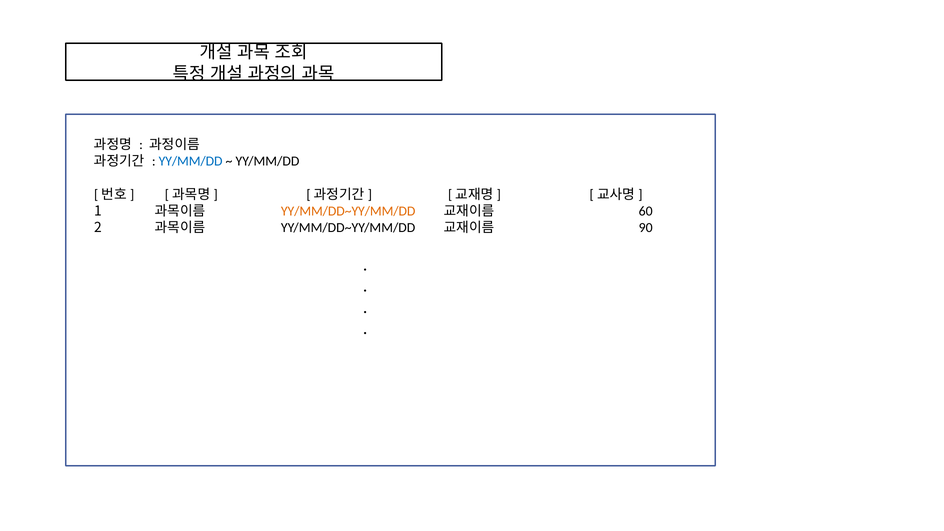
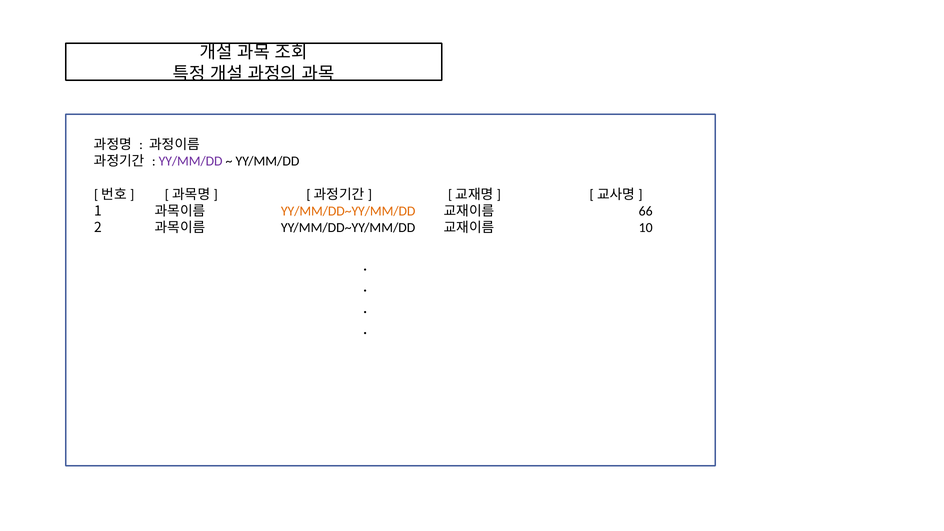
YY/MM/DD at (191, 161) colour: blue -> purple
60: 60 -> 66
90: 90 -> 10
